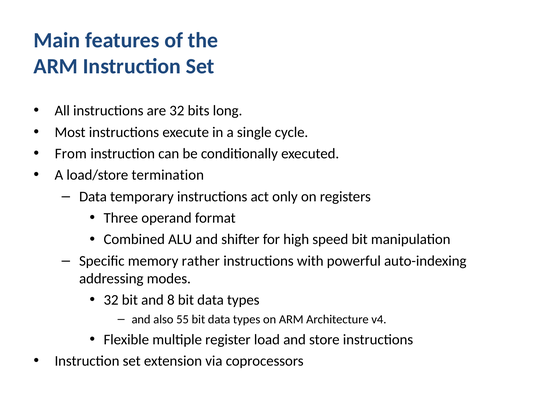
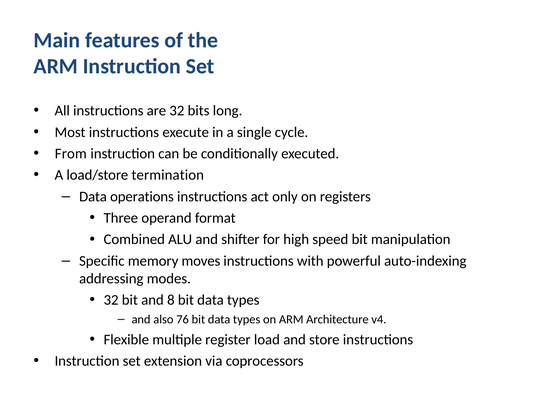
temporary: temporary -> operations
rather: rather -> moves
55: 55 -> 76
